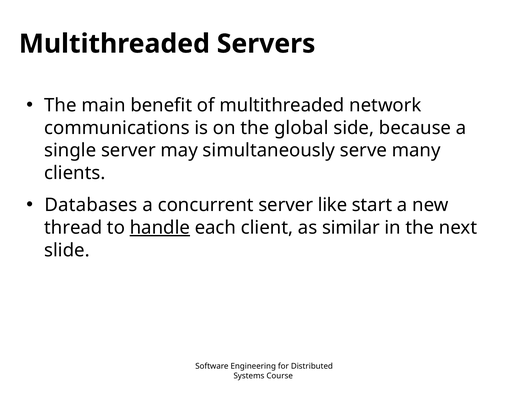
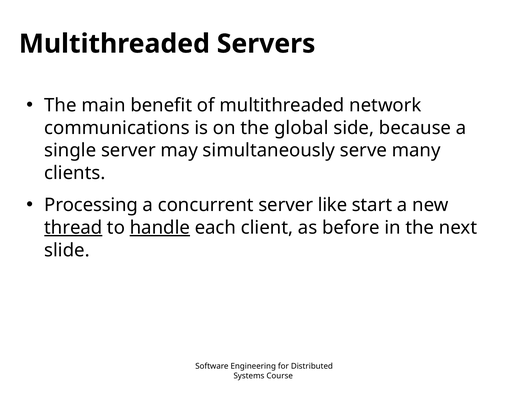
Databases: Databases -> Processing
thread underline: none -> present
similar: similar -> before
